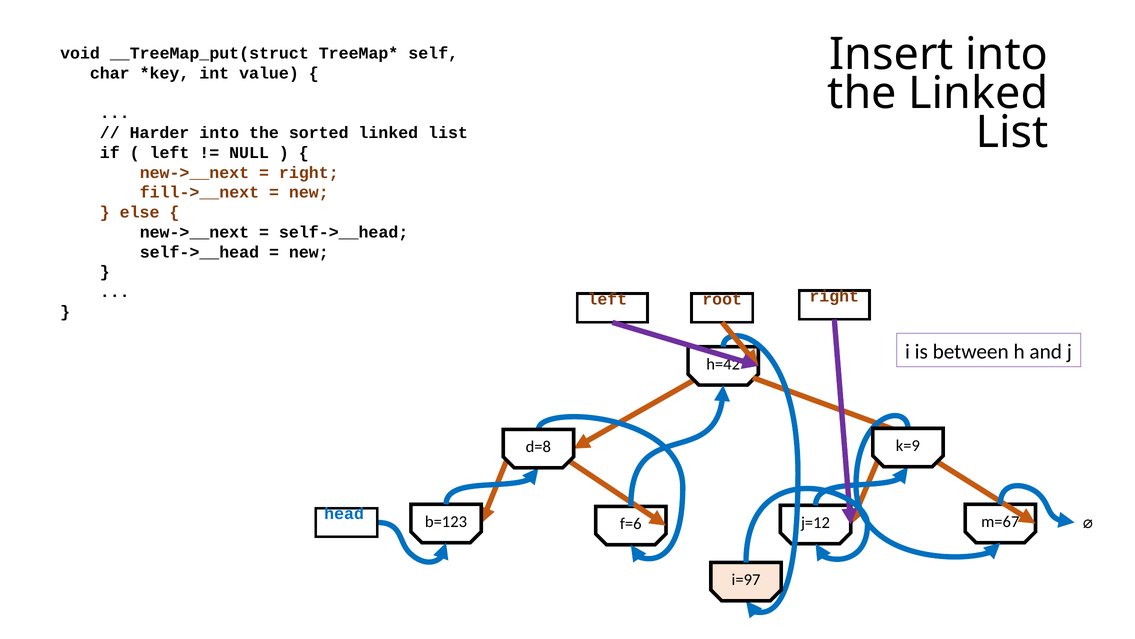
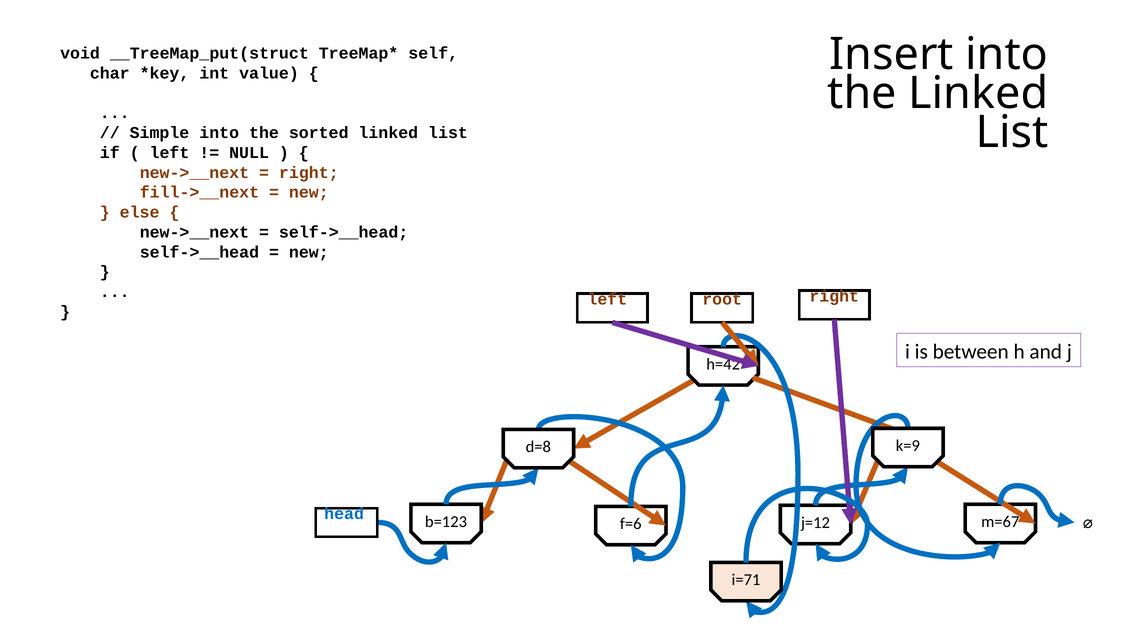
Harder: Harder -> Simple
i=97: i=97 -> i=71
